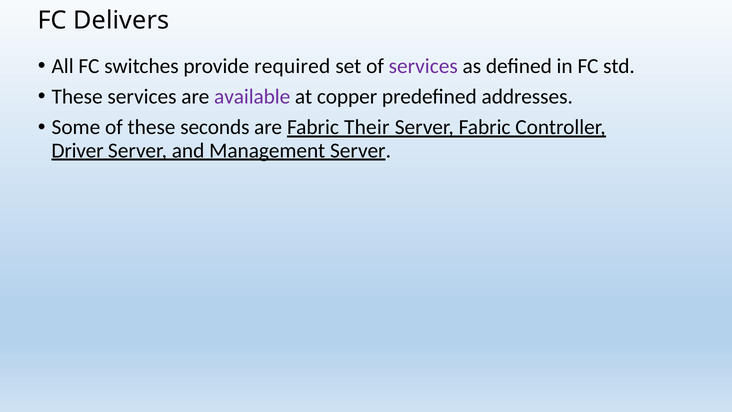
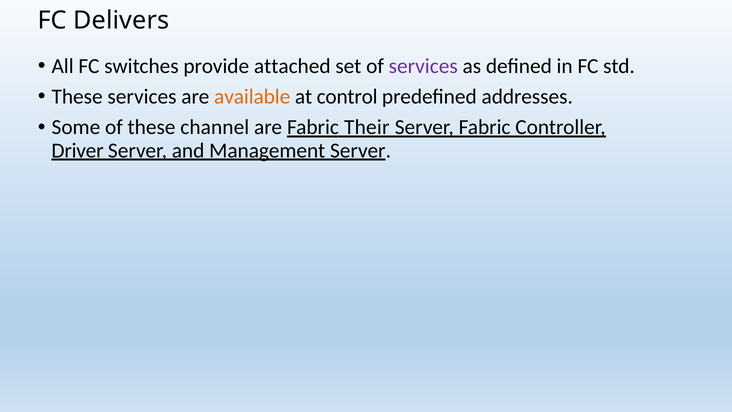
required: required -> attached
available colour: purple -> orange
copper: copper -> control
seconds: seconds -> channel
